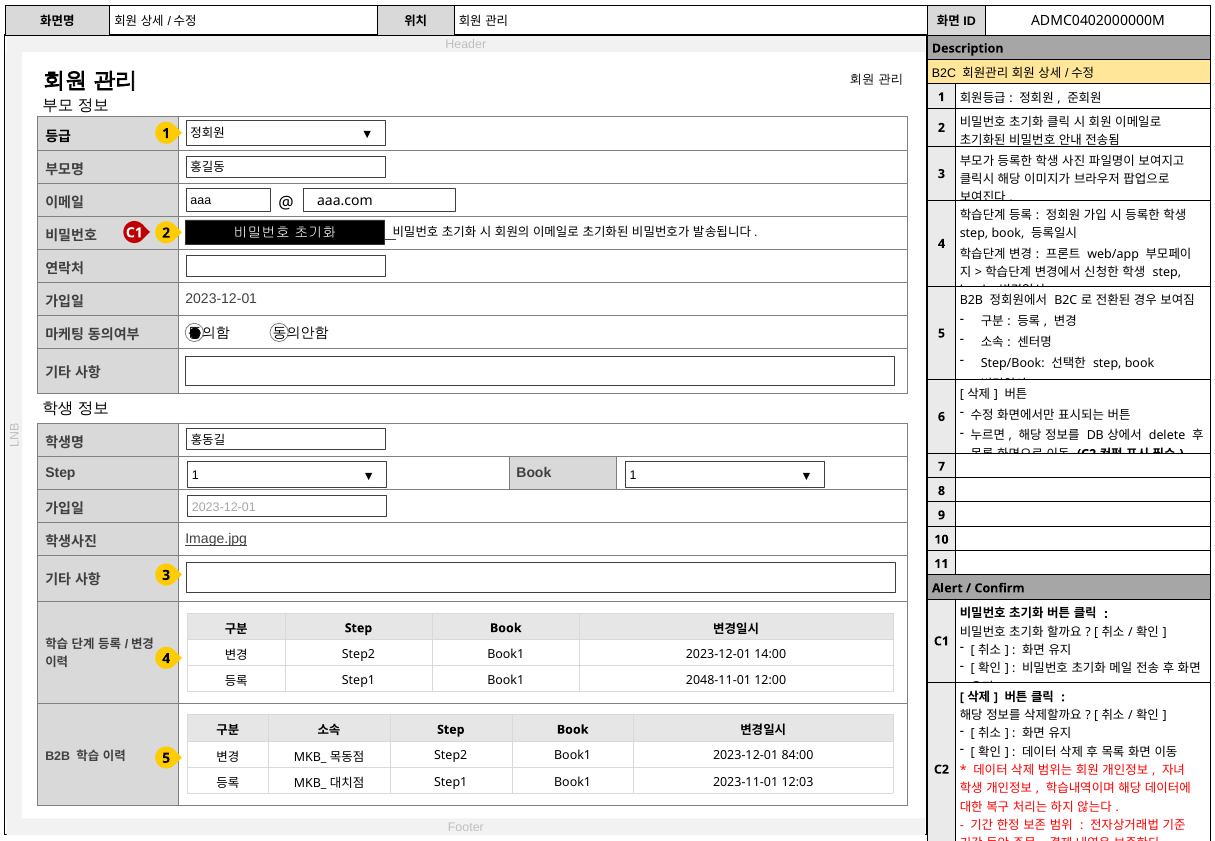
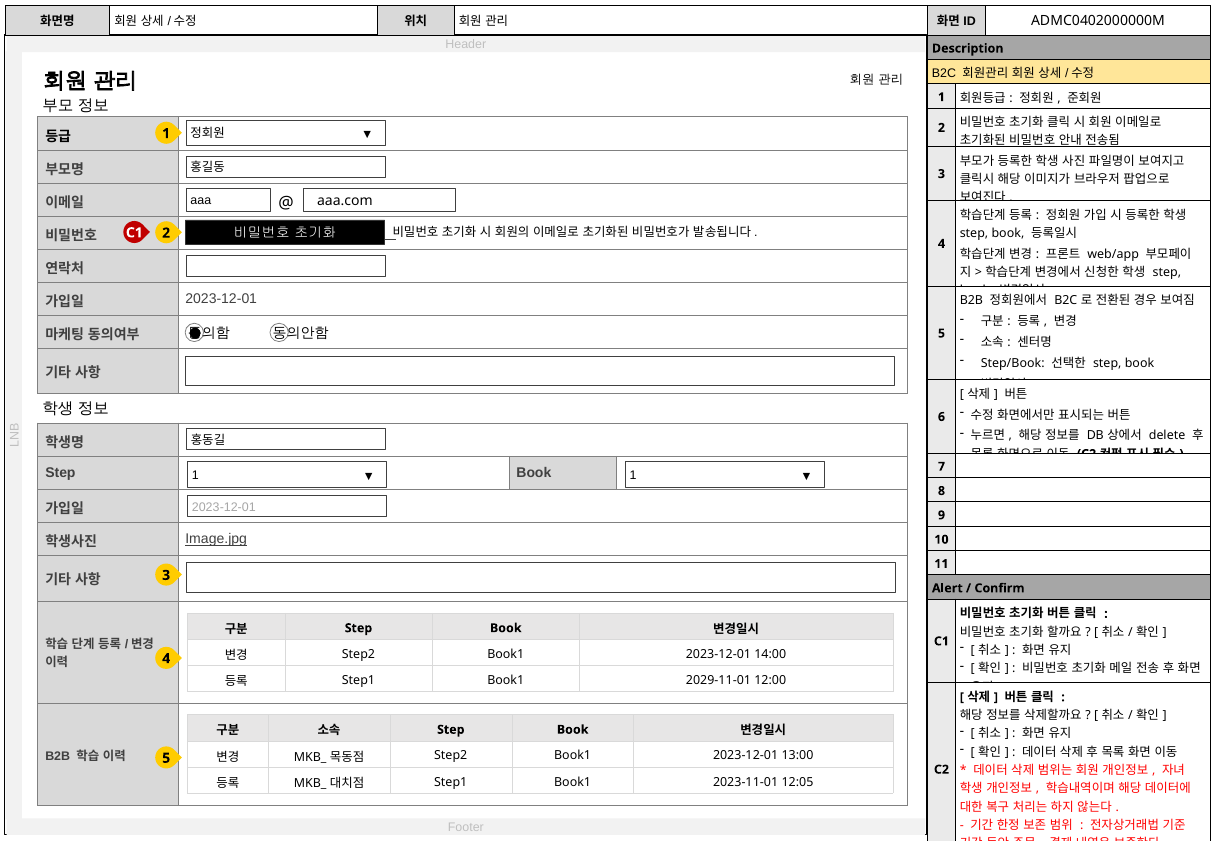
2048-11-01: 2048-11-01 -> 2029-11-01
84:00: 84:00 -> 13:00
12:03: 12:03 -> 12:05
